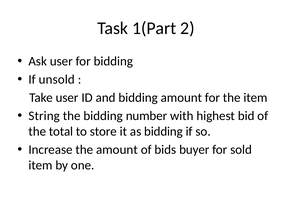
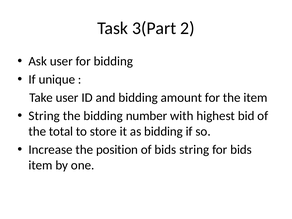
1(Part: 1(Part -> 3(Part
unsold: unsold -> unique
the amount: amount -> position
bids buyer: buyer -> string
for sold: sold -> bids
